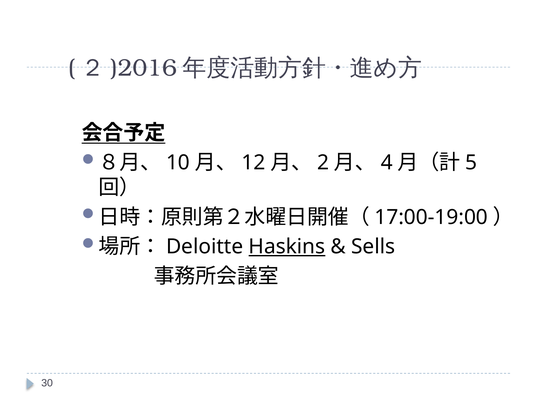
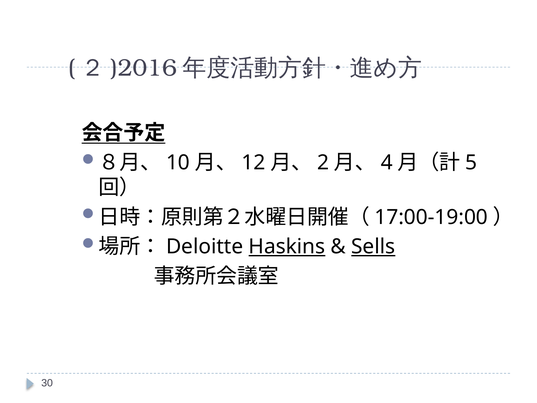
Sells underline: none -> present
